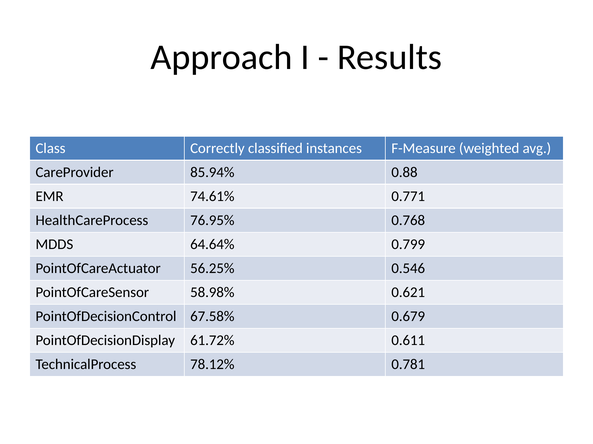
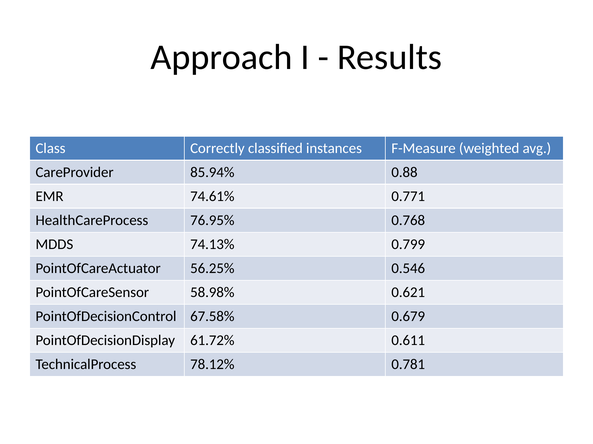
64.64%: 64.64% -> 74.13%
